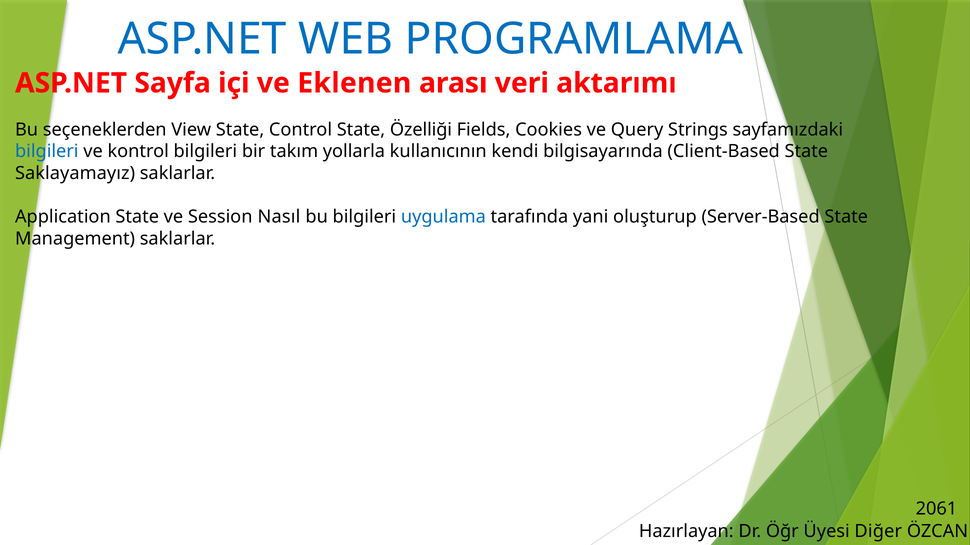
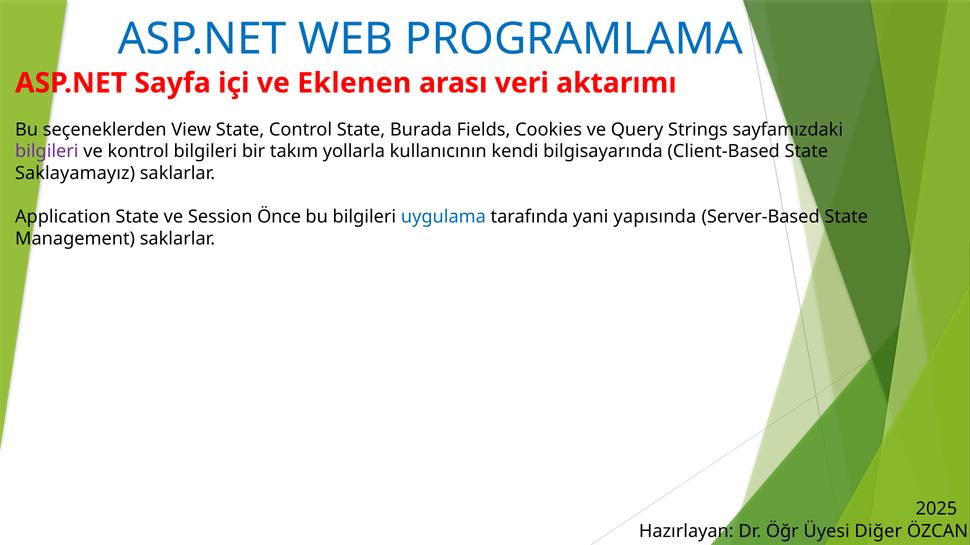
Özelliği: Özelliği -> Burada
bilgileri at (47, 152) colour: blue -> purple
Nasıl: Nasıl -> Önce
oluşturup: oluşturup -> yapısında
2061: 2061 -> 2025
